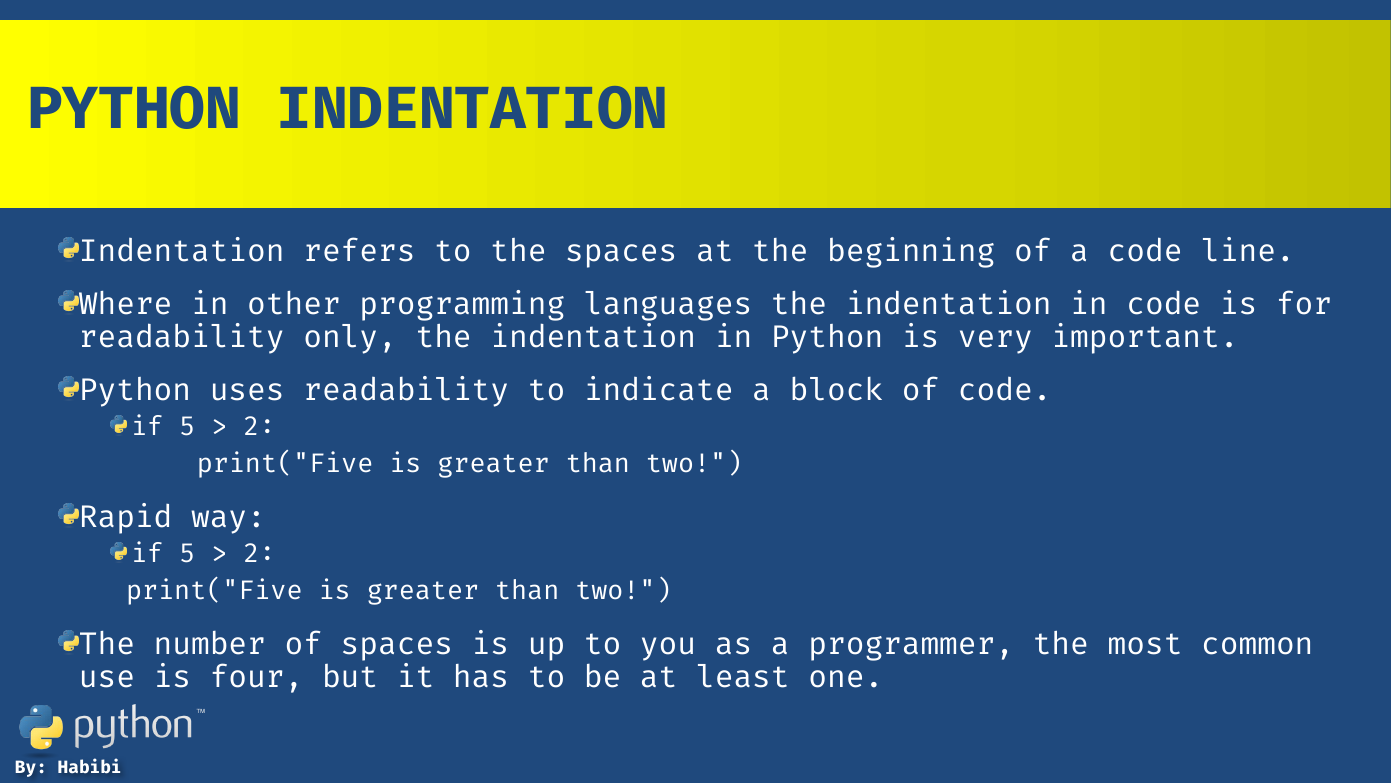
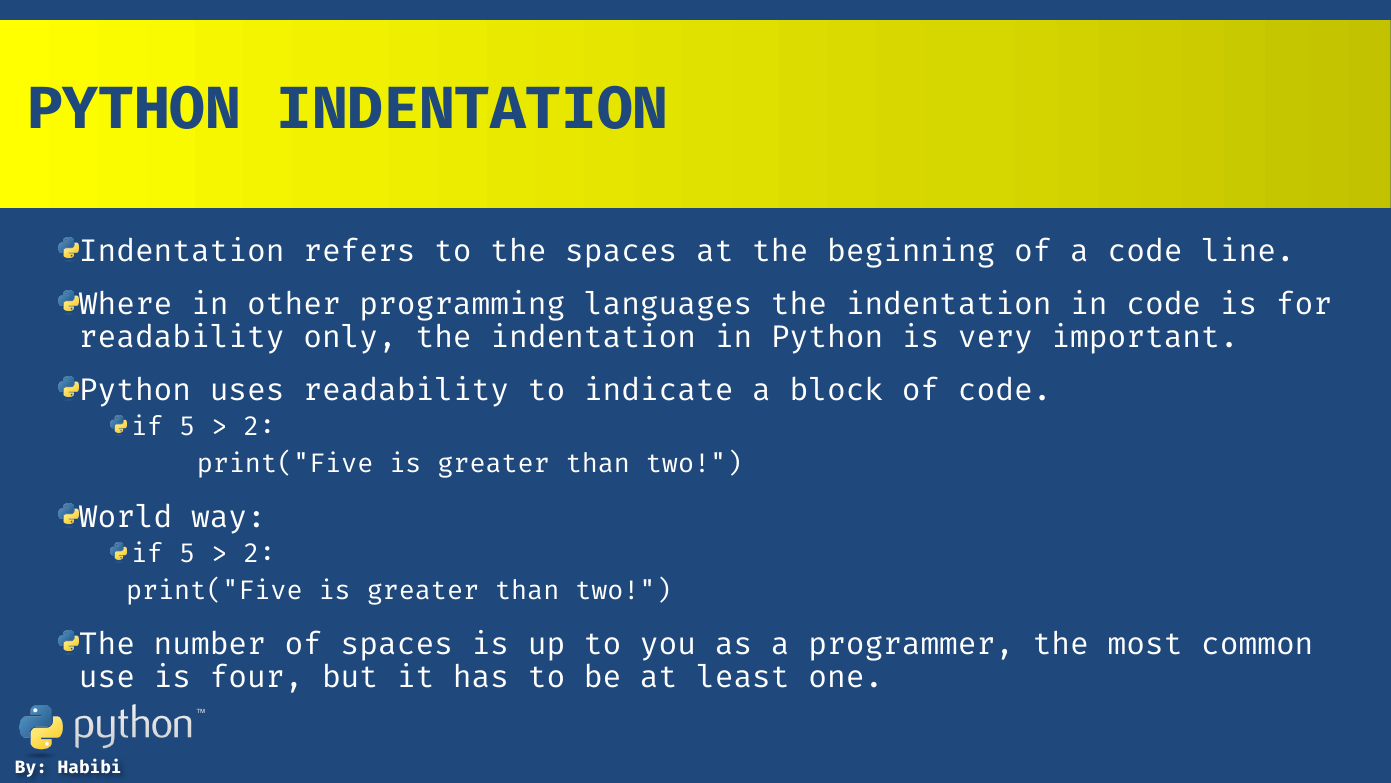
Rapid: Rapid -> World
